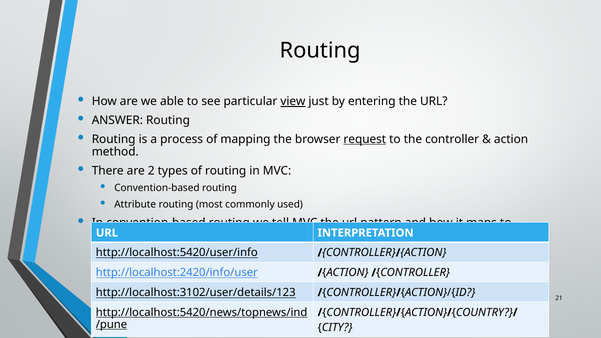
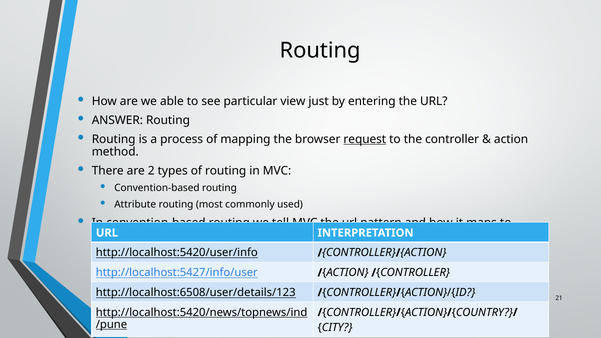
view underline: present -> none
http://localhost:2420/info/user: http://localhost:2420/info/user -> http://localhost:5427/info/user
http://localhost:3102/user/details/123: http://localhost:3102/user/details/123 -> http://localhost:6508/user/details/123
